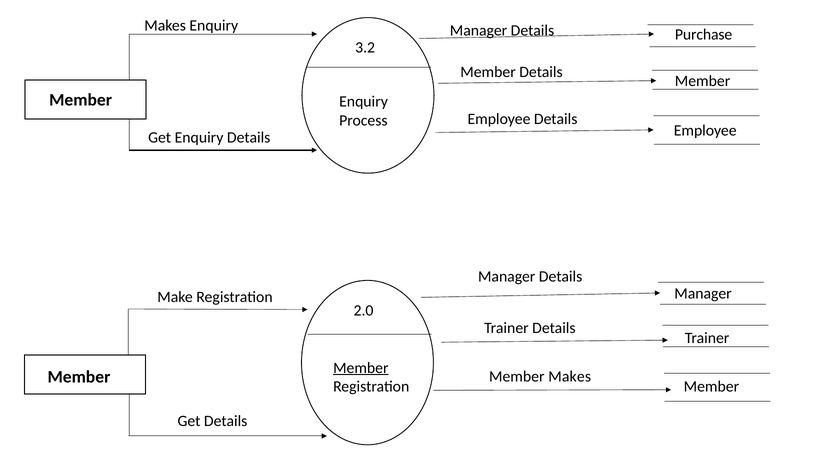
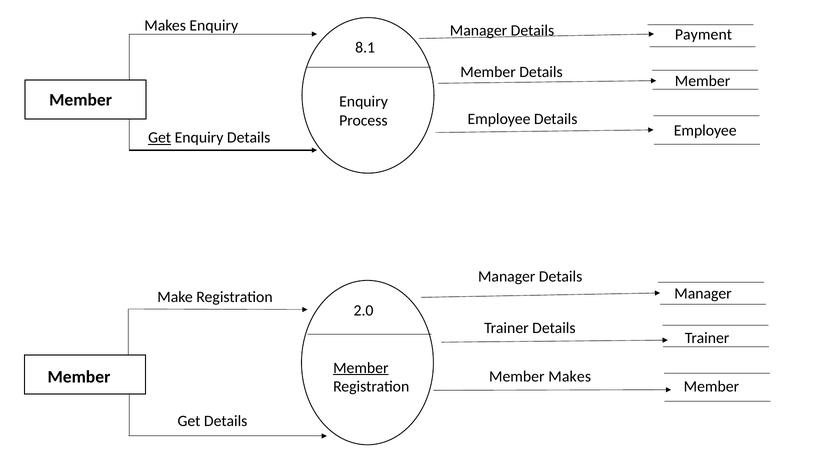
Purchase: Purchase -> Payment
3.2: 3.2 -> 8.1
Get at (160, 138) underline: none -> present
